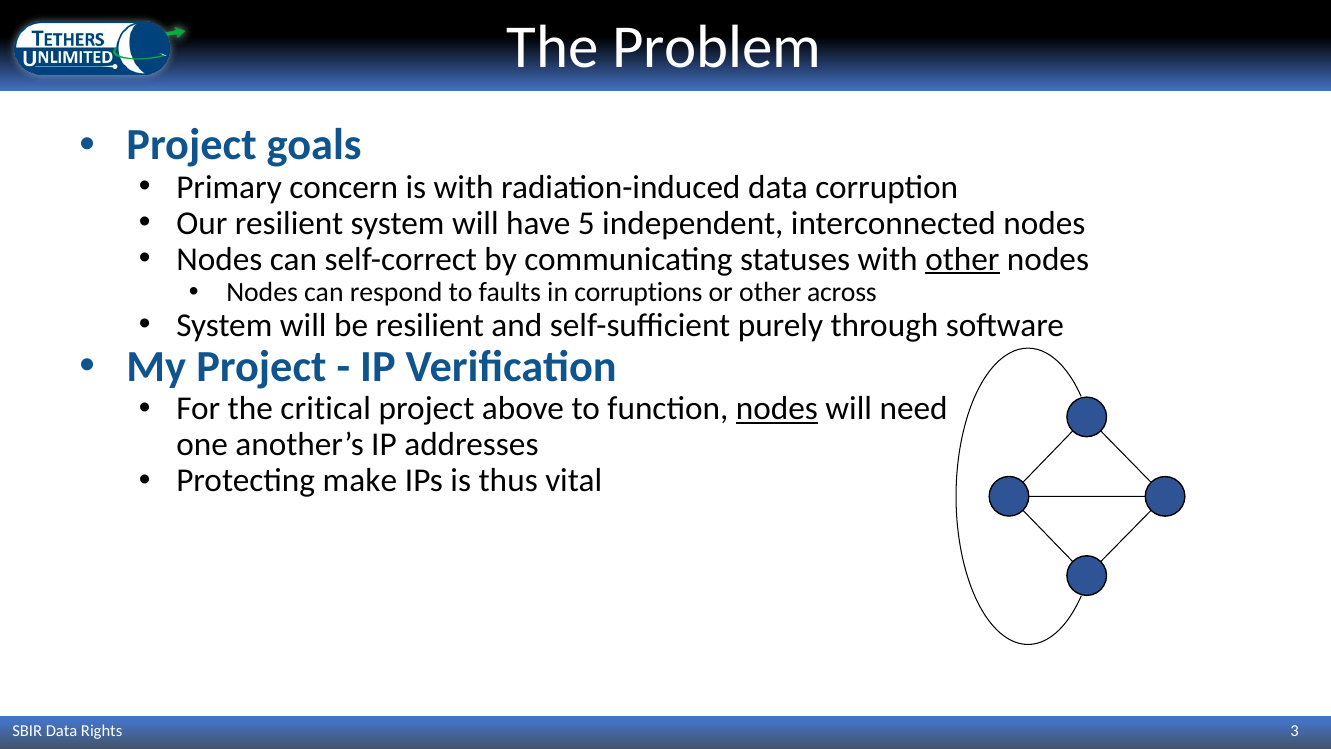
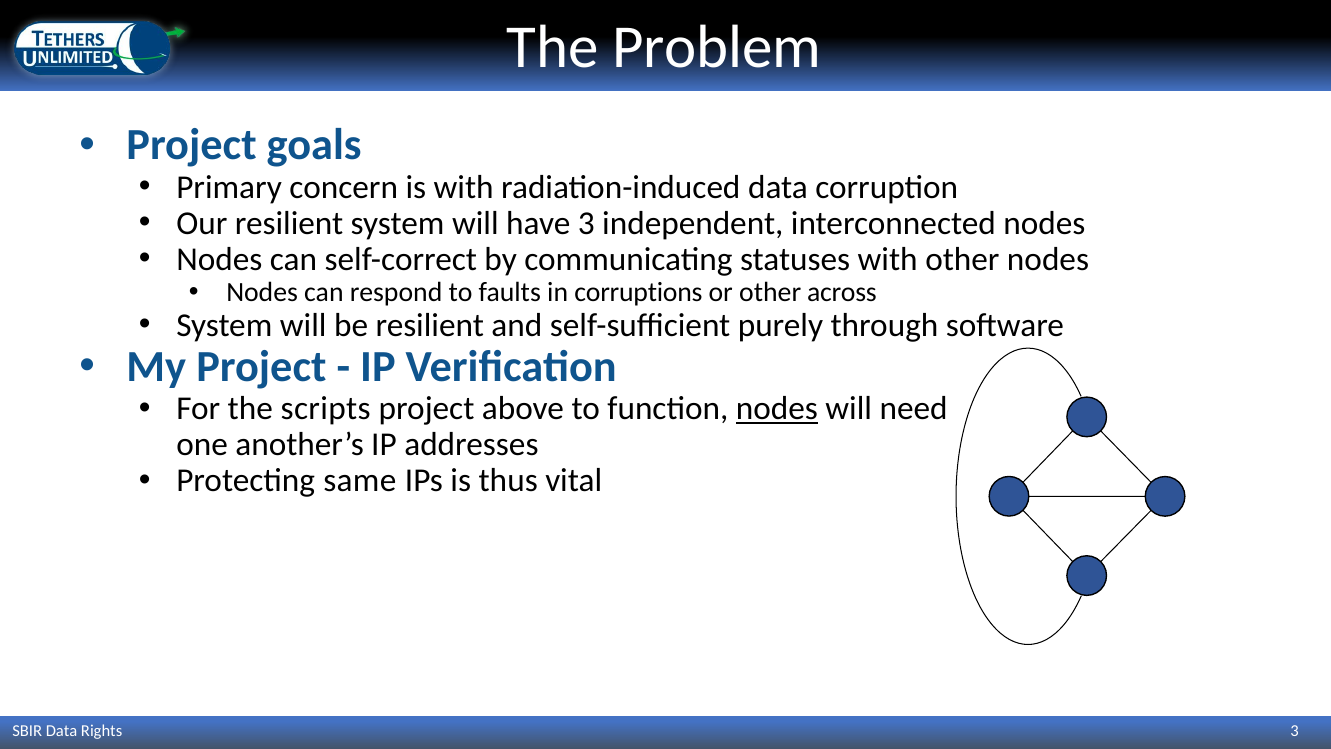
have 5: 5 -> 3
other at (962, 259) underline: present -> none
critical: critical -> scripts
make: make -> same
